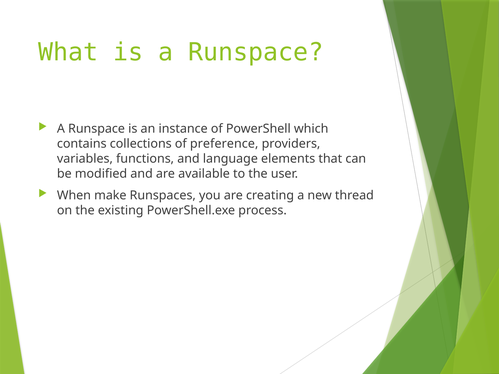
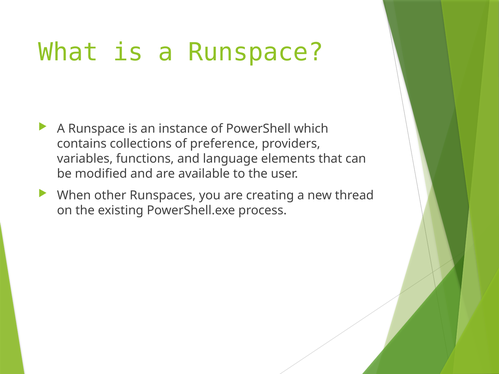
make: make -> other
